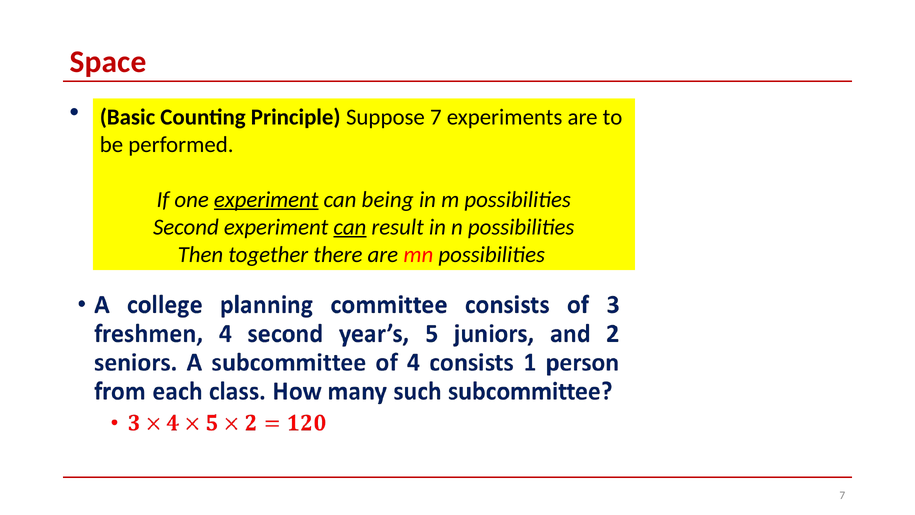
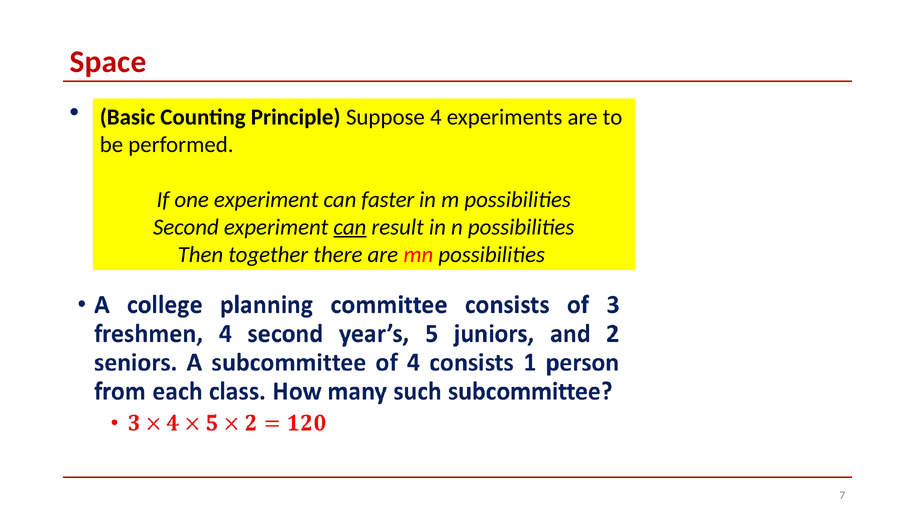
Suppose 7: 7 -> 4
experiment at (266, 199) underline: present -> none
being: being -> faster
